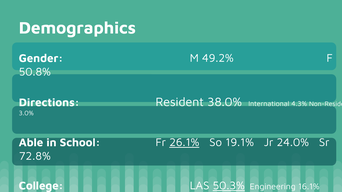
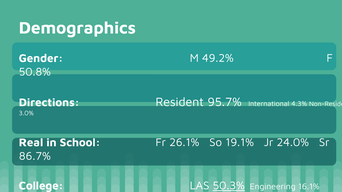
38.0%: 38.0% -> 95.7%
Able: Able -> Real
26.1% underline: present -> none
72.8%: 72.8% -> 86.7%
